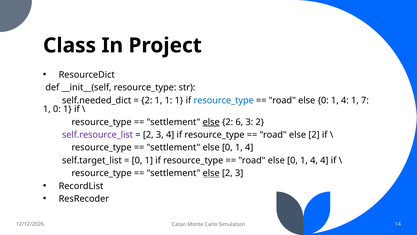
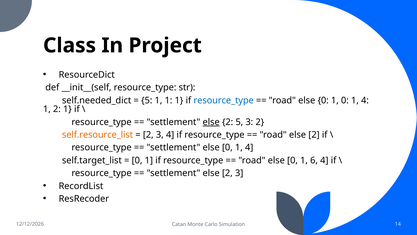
2 at (147, 100): 2 -> 5
4 at (345, 100): 4 -> 0
7 at (365, 100): 7 -> 4
1 0: 0 -> 2
2 6: 6 -> 5
self.resource_list colour: purple -> orange
4 at (314, 160): 4 -> 6
else at (211, 173) underline: present -> none
